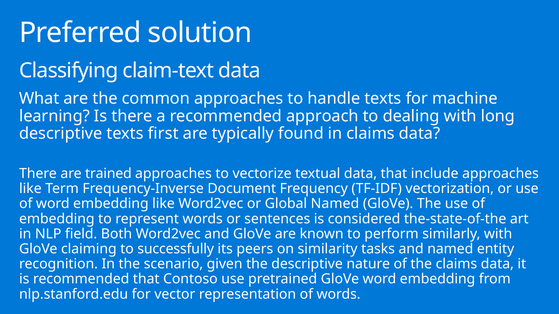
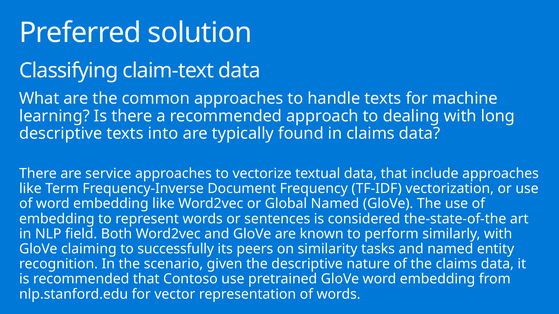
first: first -> into
trained: trained -> service
